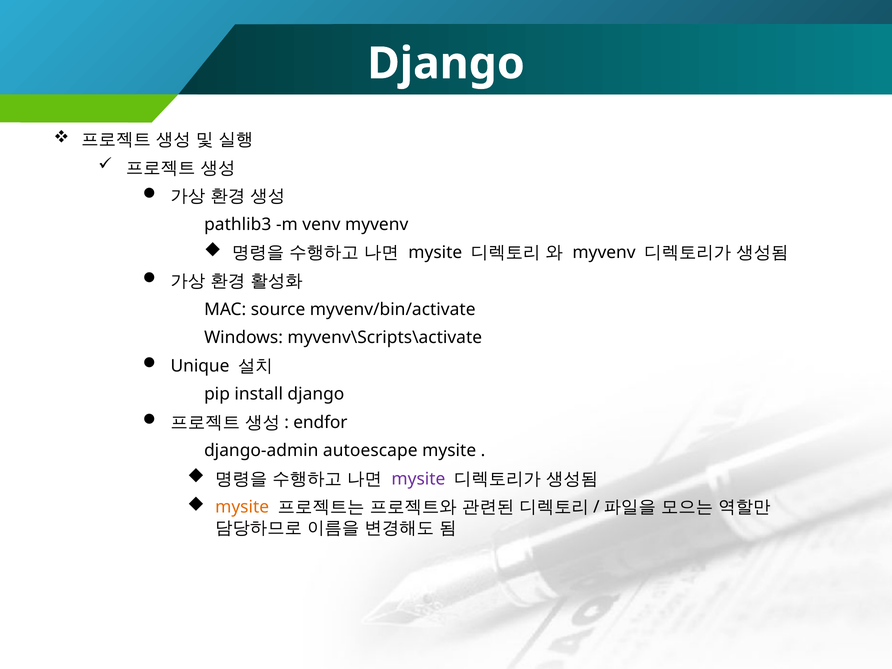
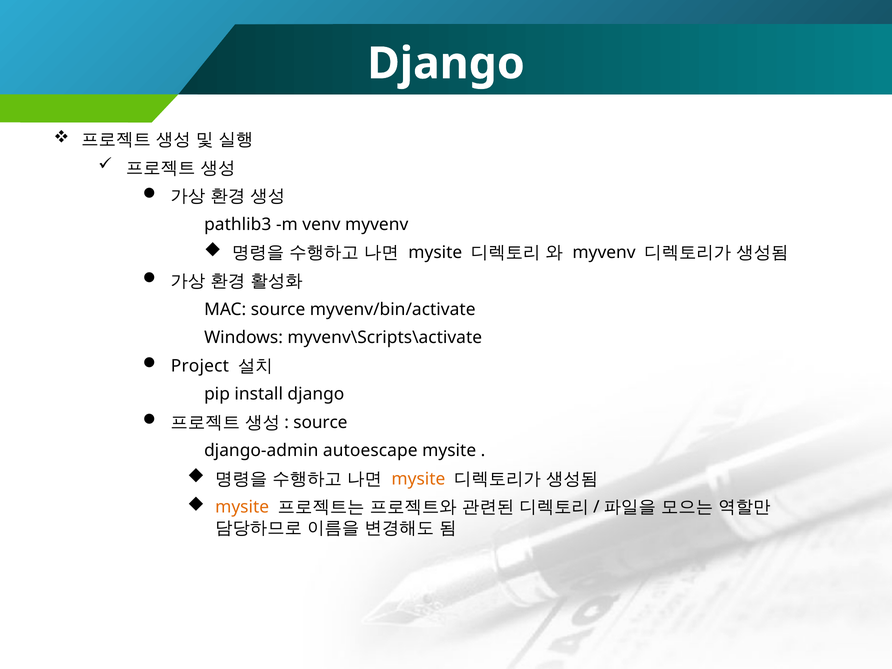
Unique: Unique -> Project
endfor at (320, 422): endfor -> source
mysite at (418, 479) colour: purple -> orange
